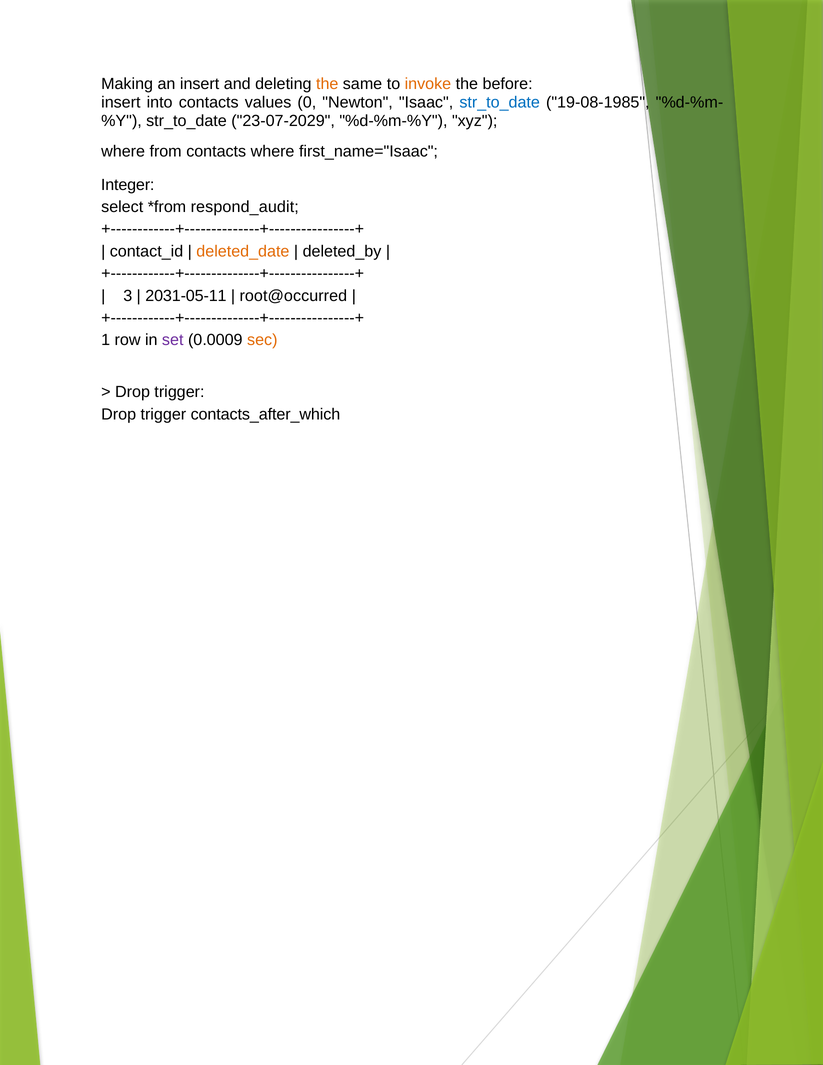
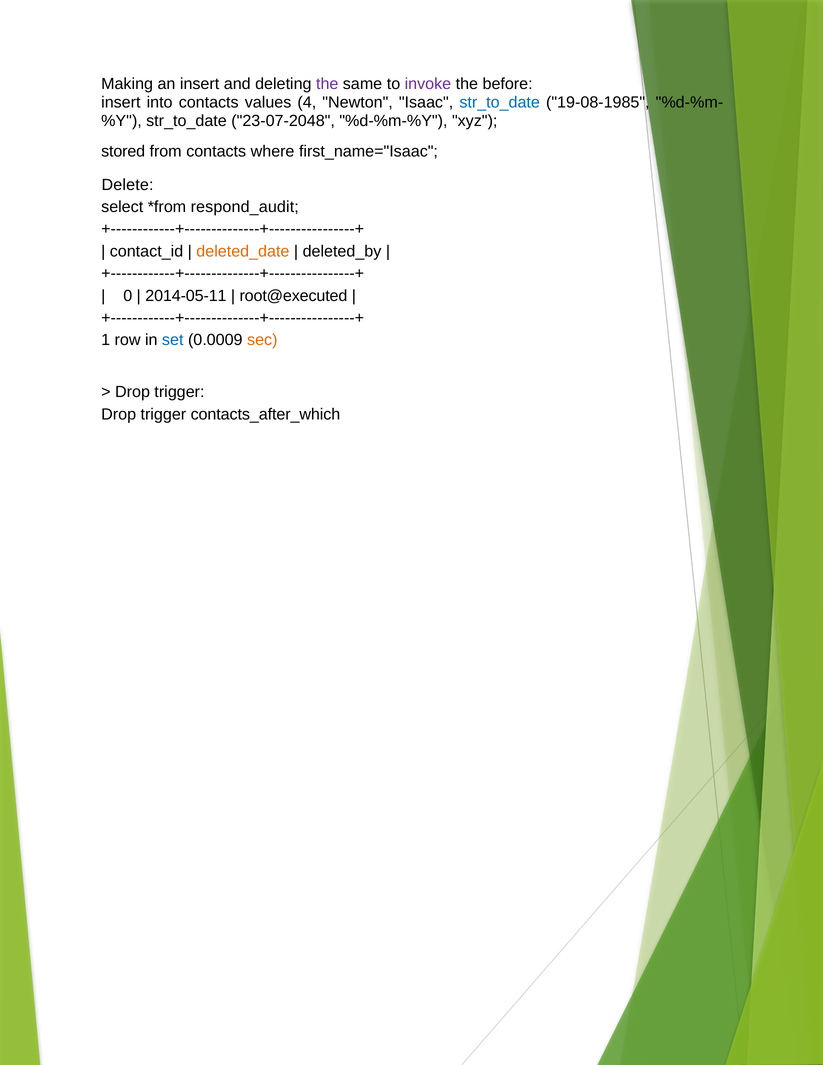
the at (327, 84) colour: orange -> purple
invoke colour: orange -> purple
0: 0 -> 4
23-07-2029: 23-07-2029 -> 23-07-2048
where at (123, 151): where -> stored
Integer: Integer -> Delete
3: 3 -> 0
2031-05-11: 2031-05-11 -> 2014-05-11
root@occurred: root@occurred -> root@executed
set colour: purple -> blue
